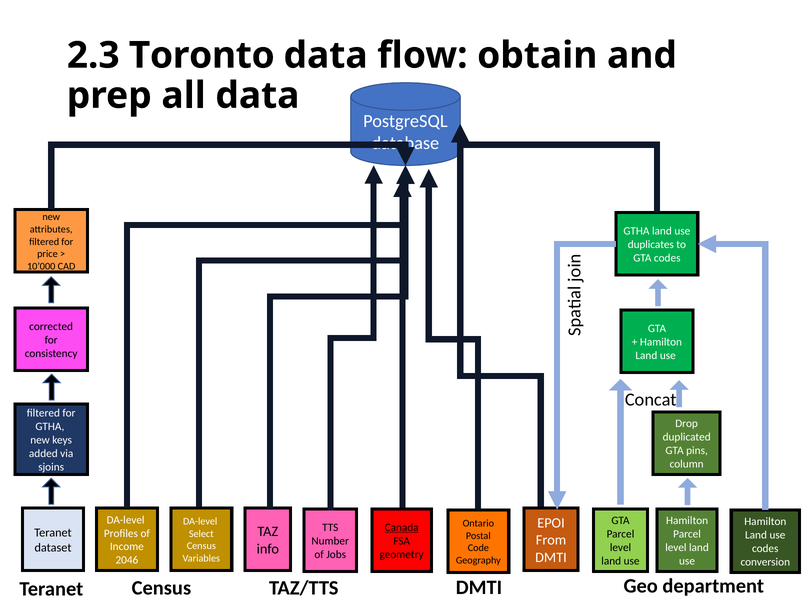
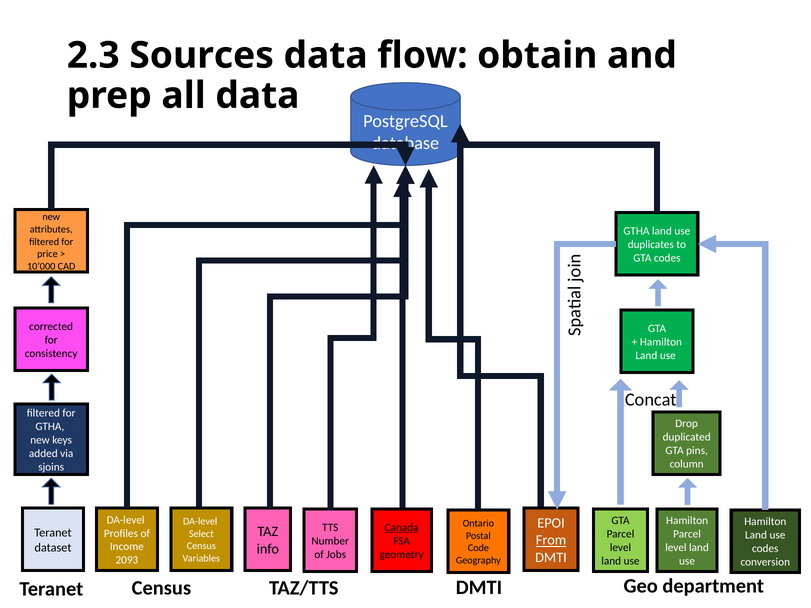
Toronto: Toronto -> Sources
From underline: none -> present
2046: 2046 -> 2093
